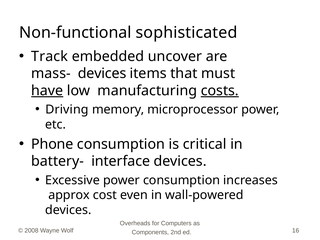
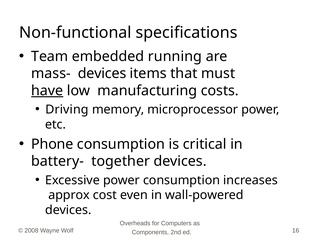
sophisticated: sophisticated -> specifications
Track: Track -> Team
uncover: uncover -> running
costs underline: present -> none
interface: interface -> together
